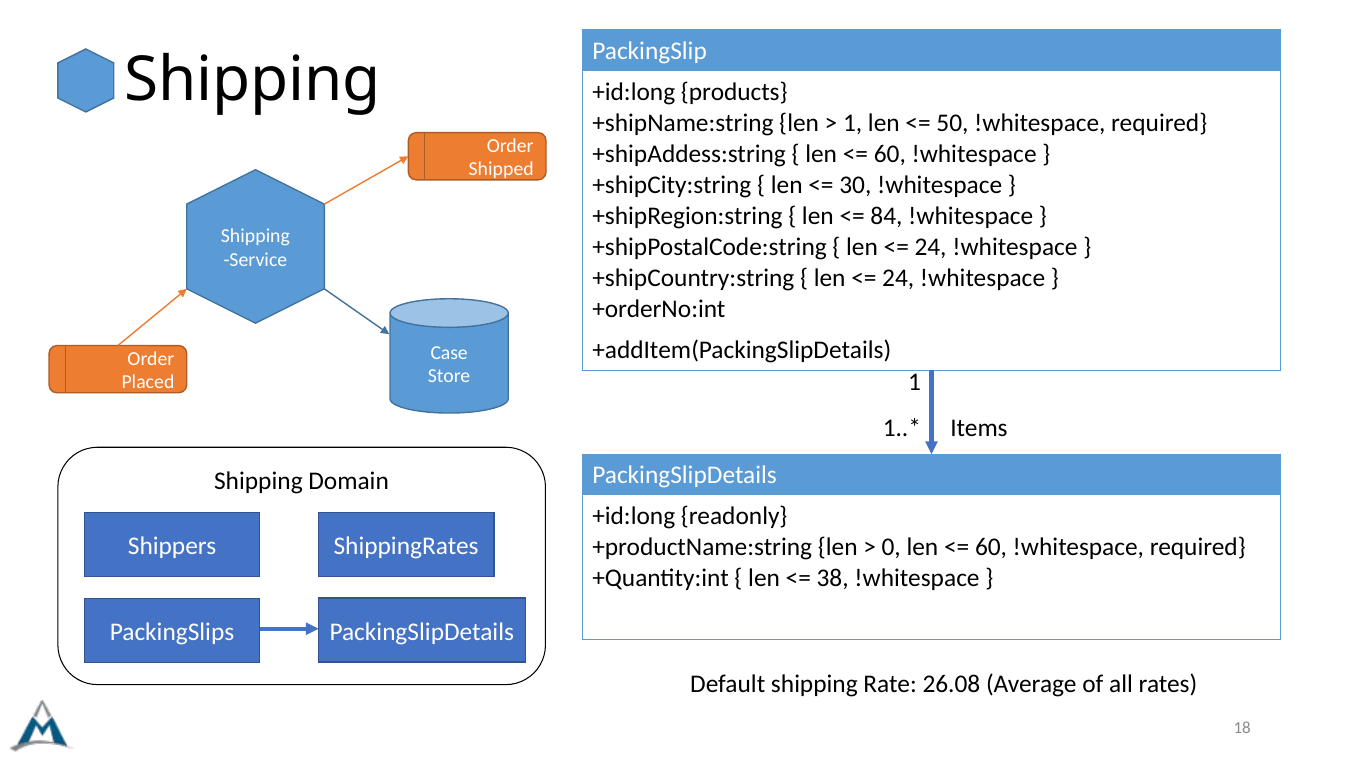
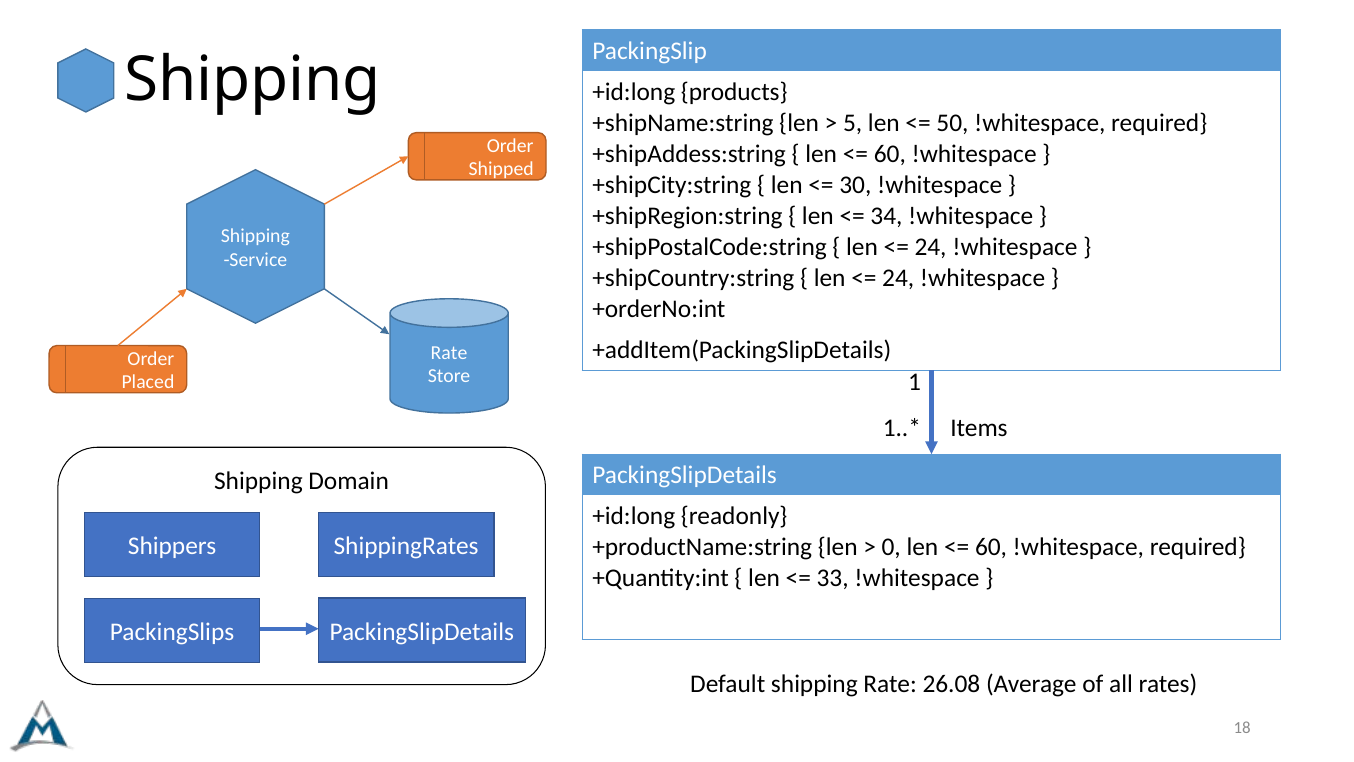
1 at (853, 123): 1 -> 5
84: 84 -> 34
Case at (449, 352): Case -> Rate
38: 38 -> 33
